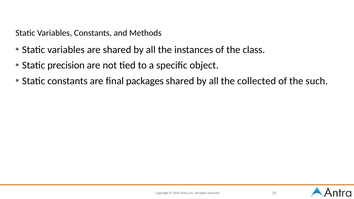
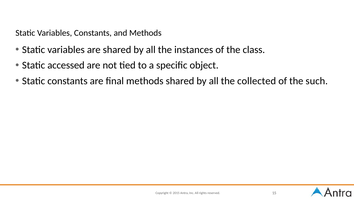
precision: precision -> accessed
final packages: packages -> methods
